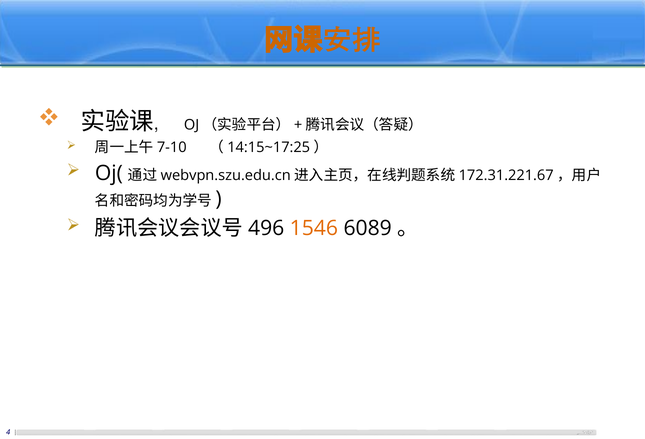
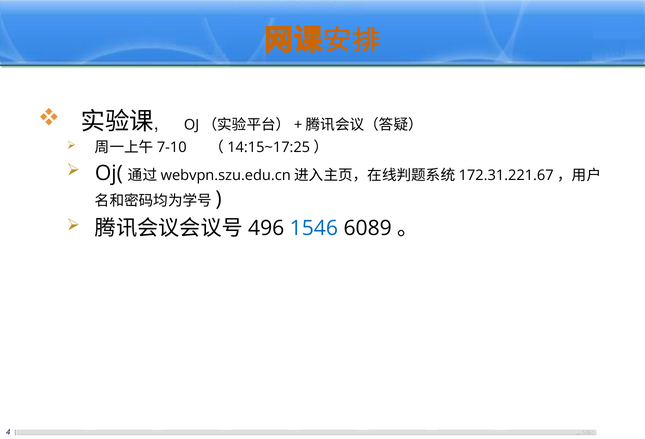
1546 colour: orange -> blue
